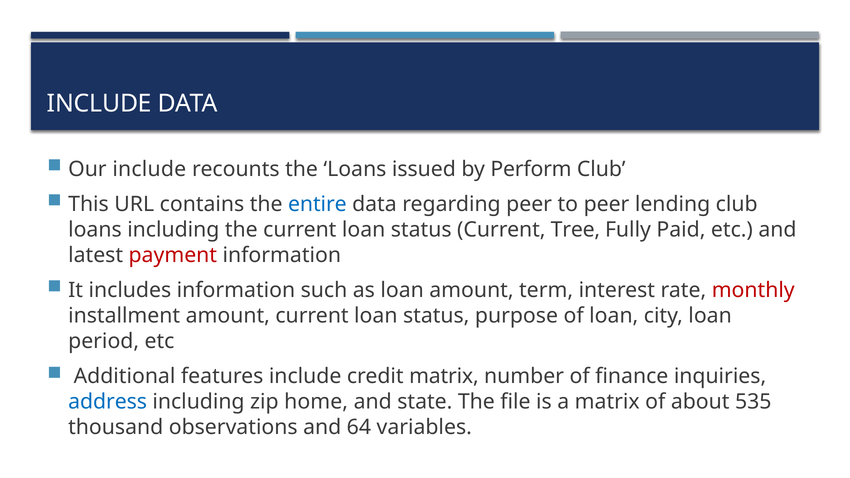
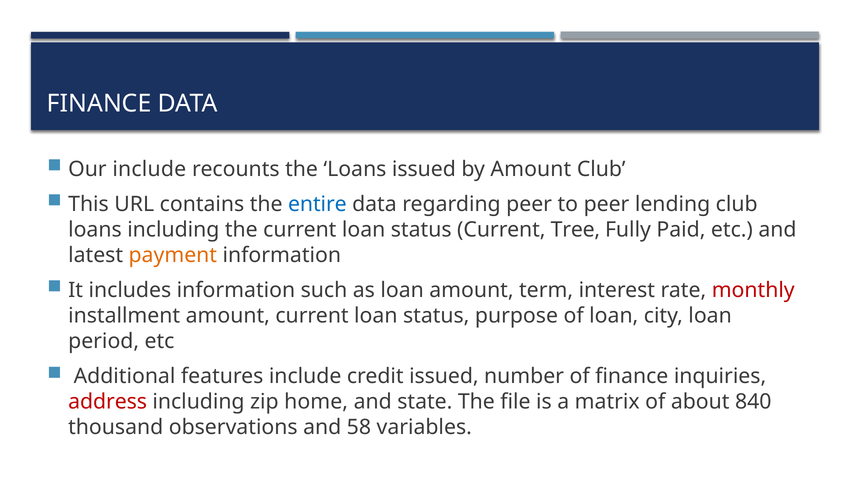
INCLUDE at (99, 103): INCLUDE -> FINANCE
by Perform: Perform -> Amount
payment colour: red -> orange
credit matrix: matrix -> issued
address colour: blue -> red
535: 535 -> 840
64: 64 -> 58
